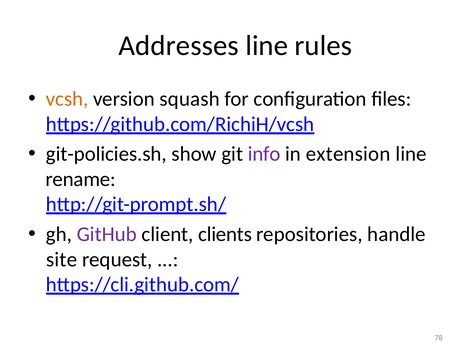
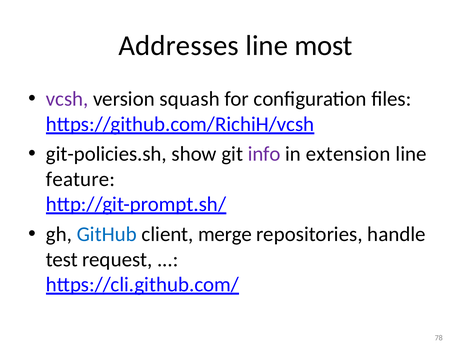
rules: rules -> most
vcsh colour: orange -> purple
rename: rename -> feature
GitHub colour: purple -> blue
clients: clients -> merge
site: site -> test
